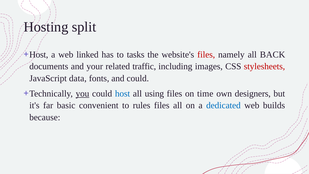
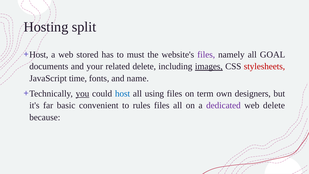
linked: linked -> stored
tasks: tasks -> must
files at (206, 55) colour: red -> purple
BACK: BACK -> GOAL
related traffic: traffic -> delete
images underline: none -> present
data: data -> time
and could: could -> name
time: time -> term
dedicated colour: blue -> purple
web builds: builds -> delete
